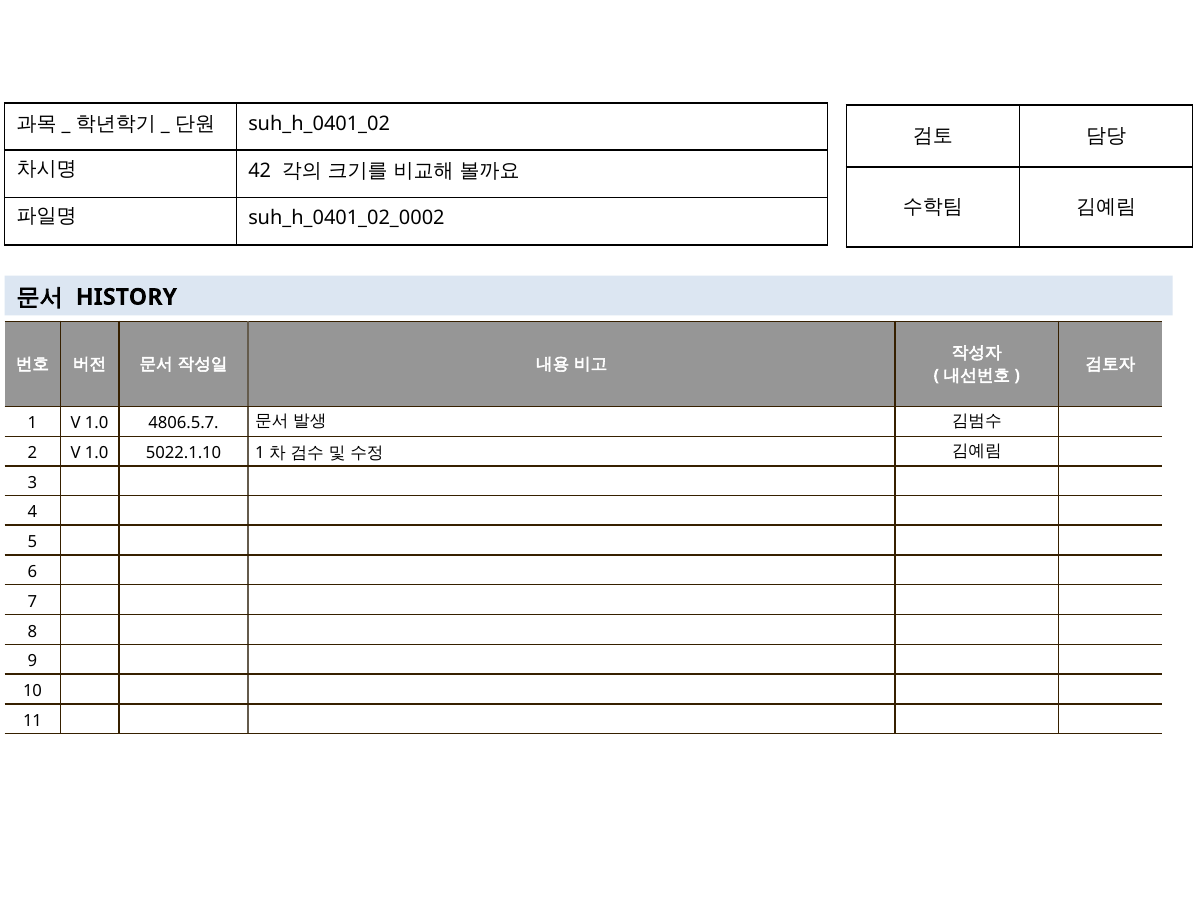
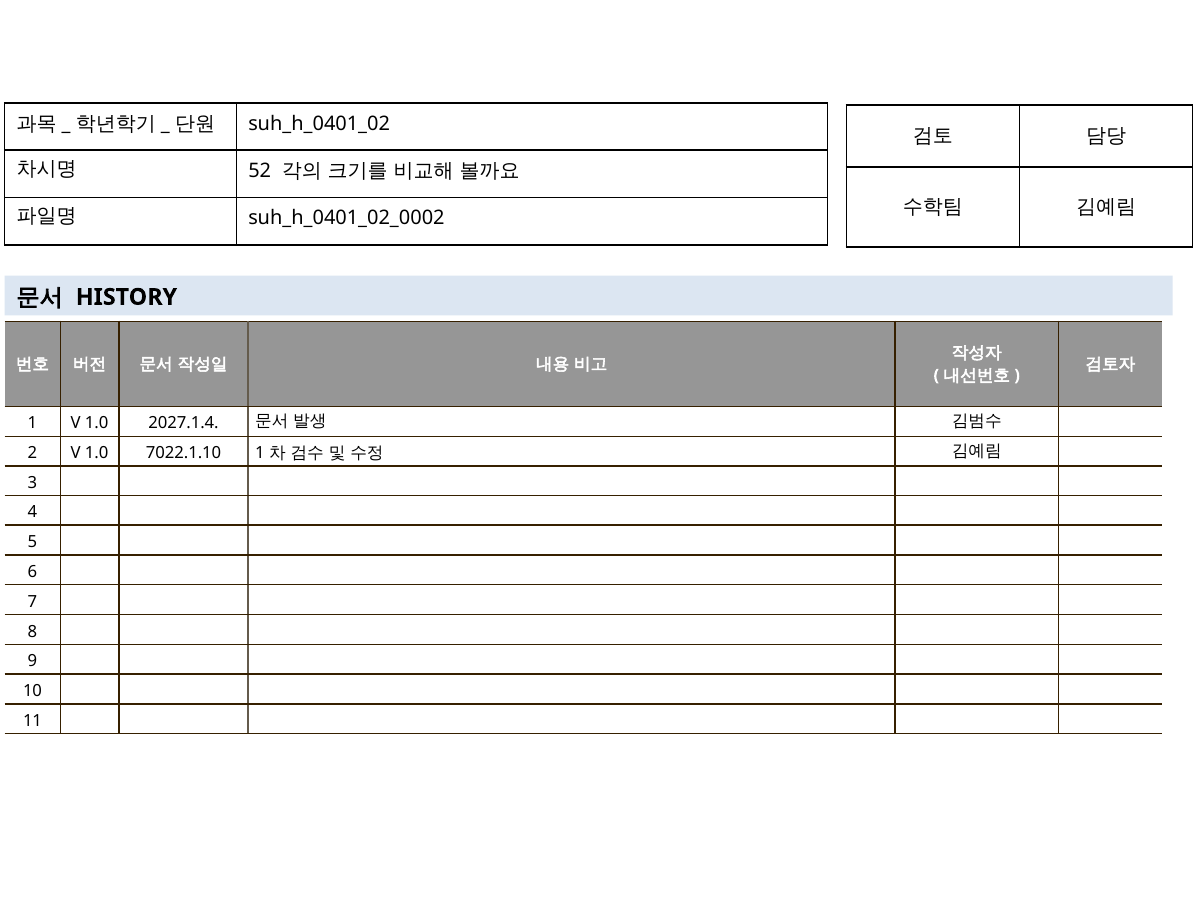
42: 42 -> 52
4806.5.7: 4806.5.7 -> 2027.1.4
5022.1.10: 5022.1.10 -> 7022.1.10
